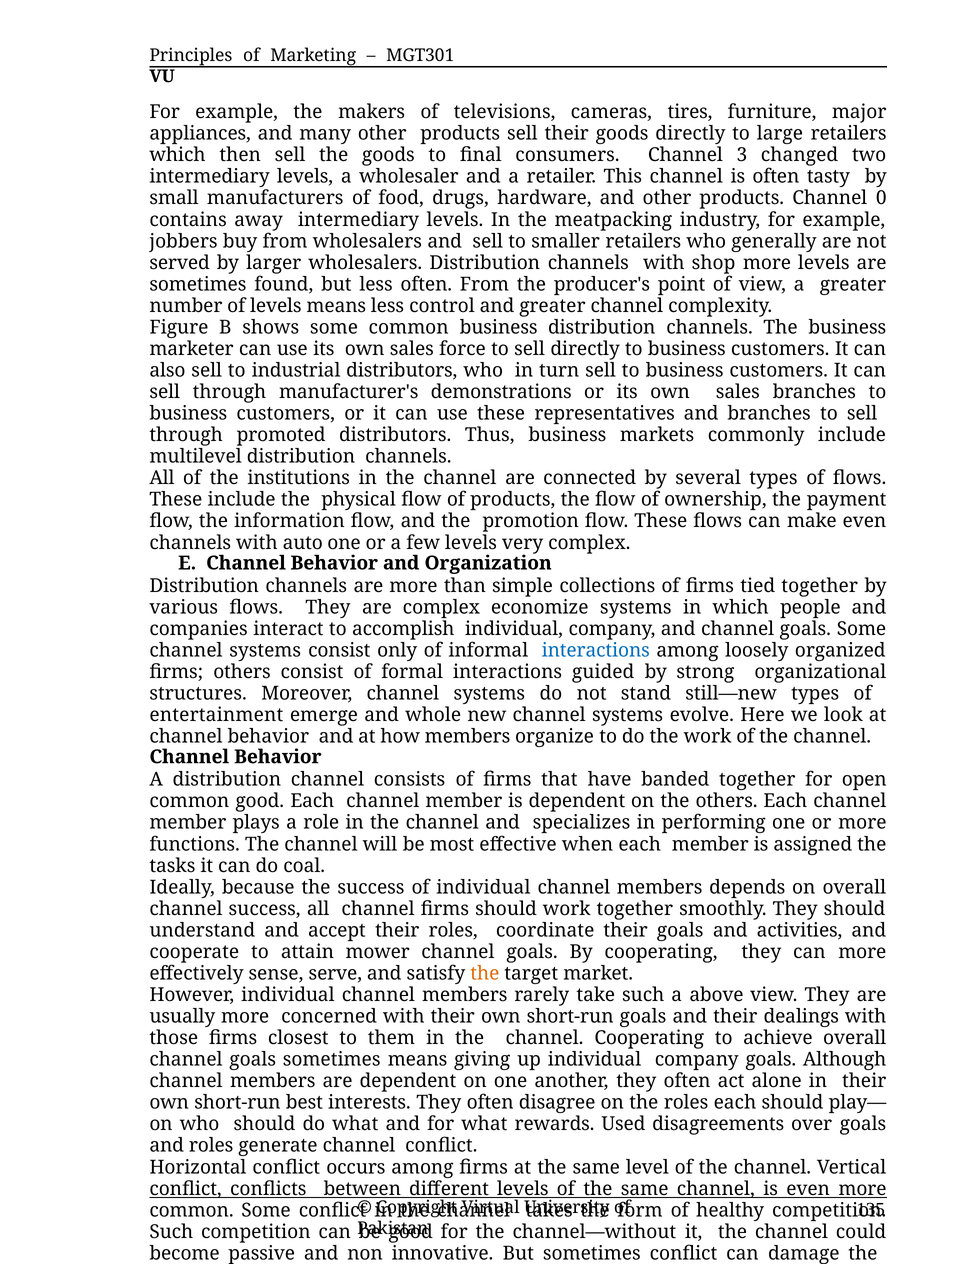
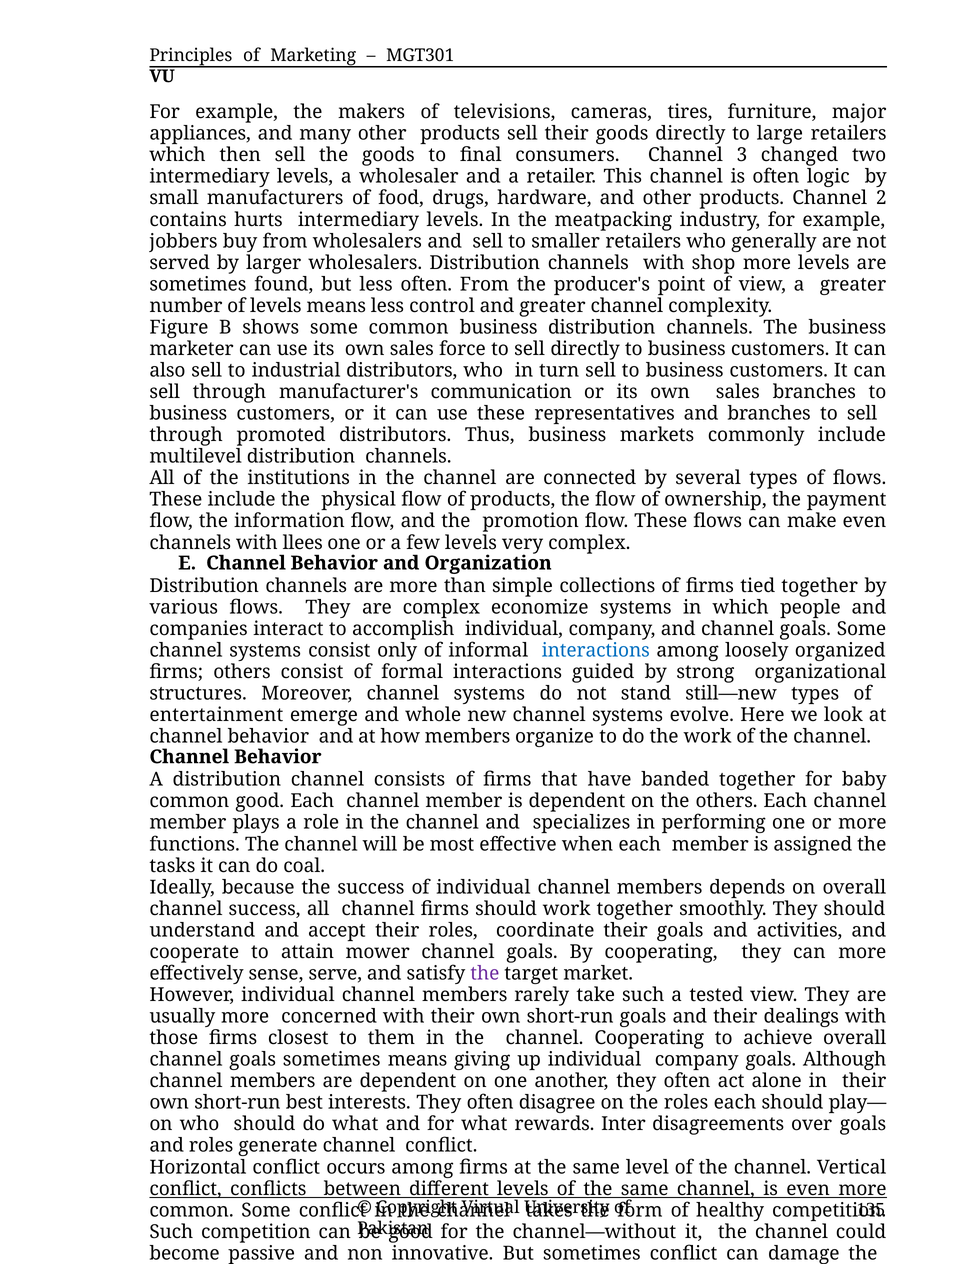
tasty: tasty -> logic
0: 0 -> 2
away: away -> hurts
demonstrations: demonstrations -> communication
auto: auto -> llees
open: open -> baby
the at (485, 974) colour: orange -> purple
above: above -> tested
Used: Used -> Inter
